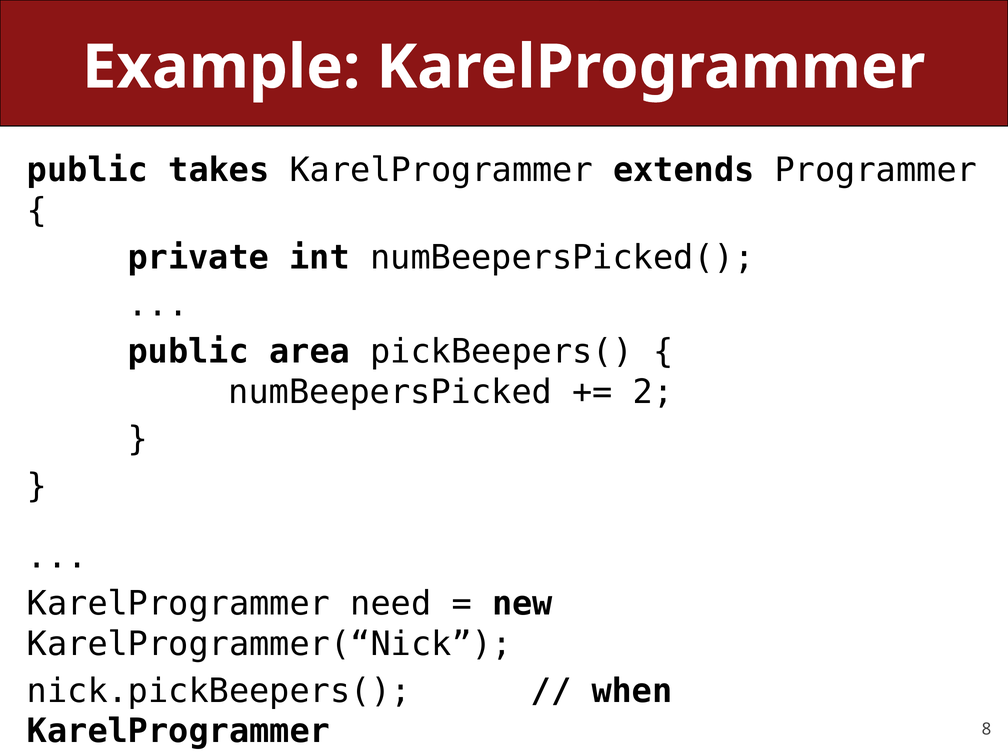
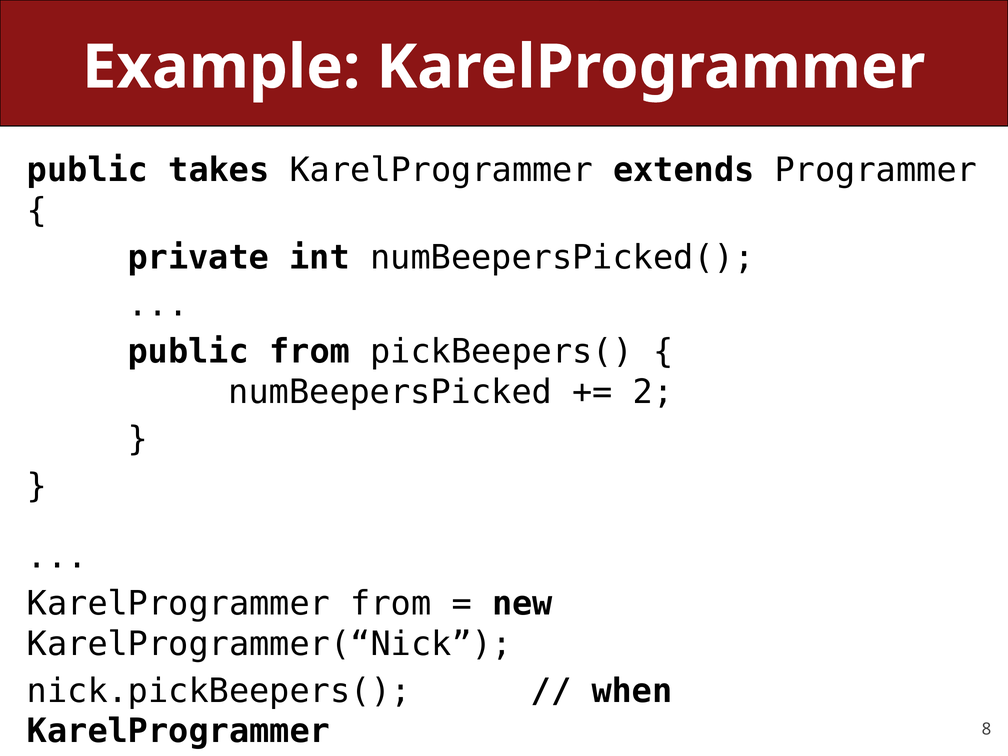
public area: area -> from
KarelProgrammer need: need -> from
